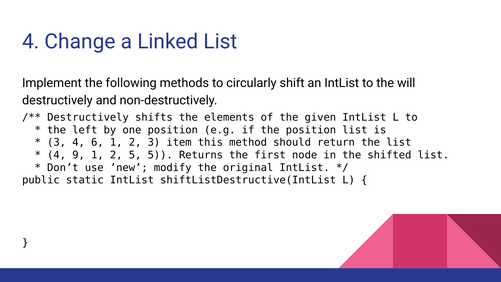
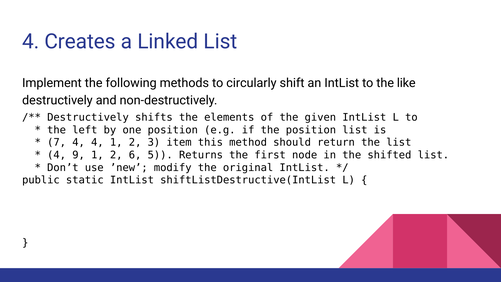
Change: Change -> Creates
will: will -> like
3 at (57, 142): 3 -> 7
4 6: 6 -> 4
2 5: 5 -> 6
